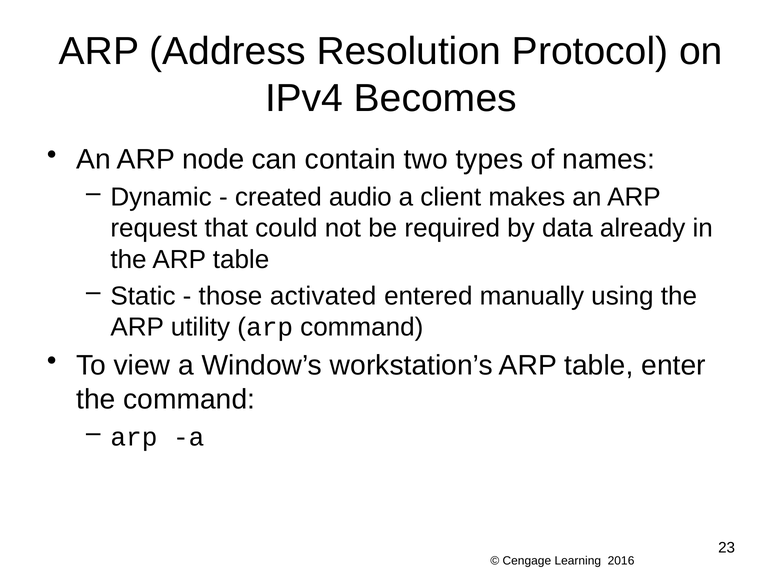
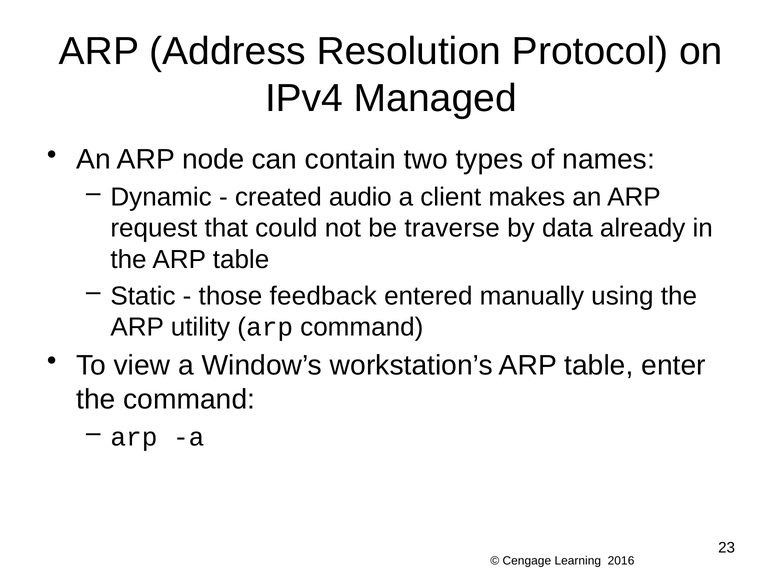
Becomes: Becomes -> Managed
required: required -> traverse
activated: activated -> feedback
